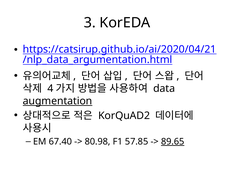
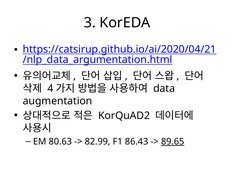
augmentation underline: present -> none
67.40: 67.40 -> 80.63
80.98: 80.98 -> 82.99
57.85: 57.85 -> 86.43
